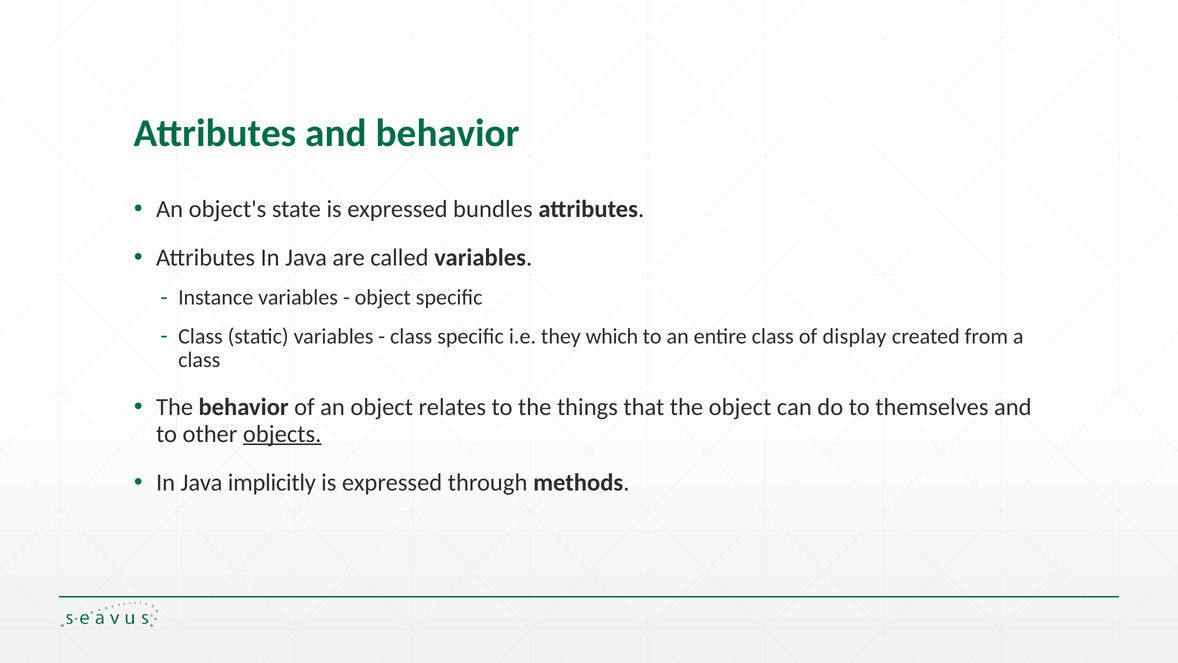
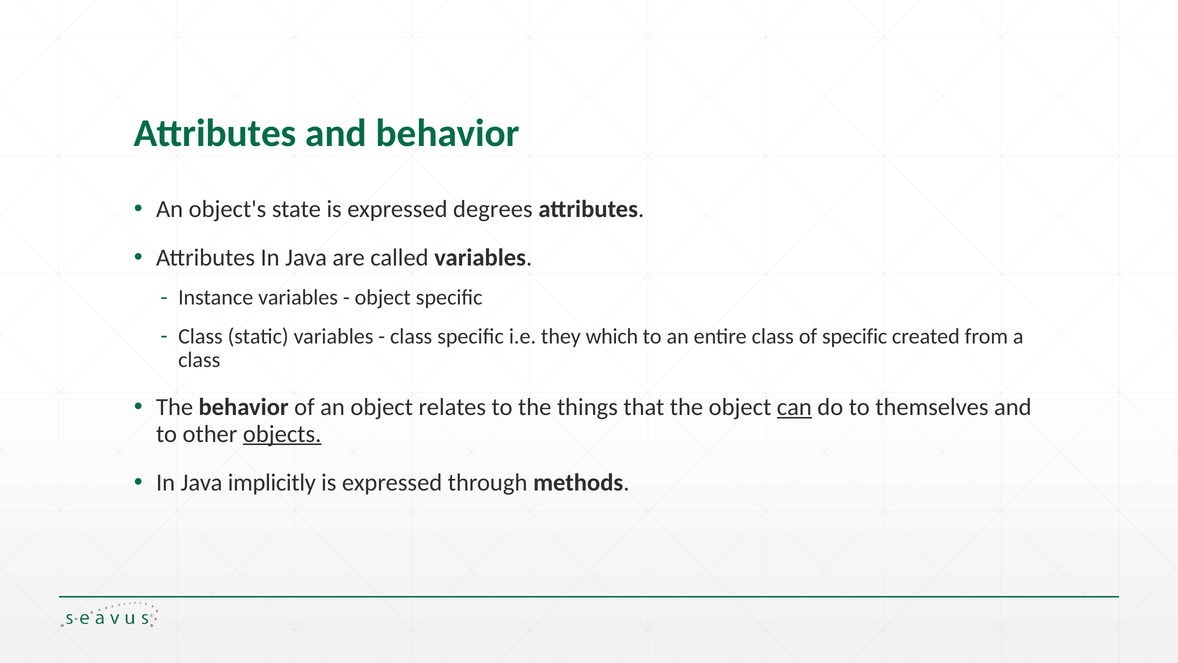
bundles: bundles -> degrees
of display: display -> specific
can underline: none -> present
